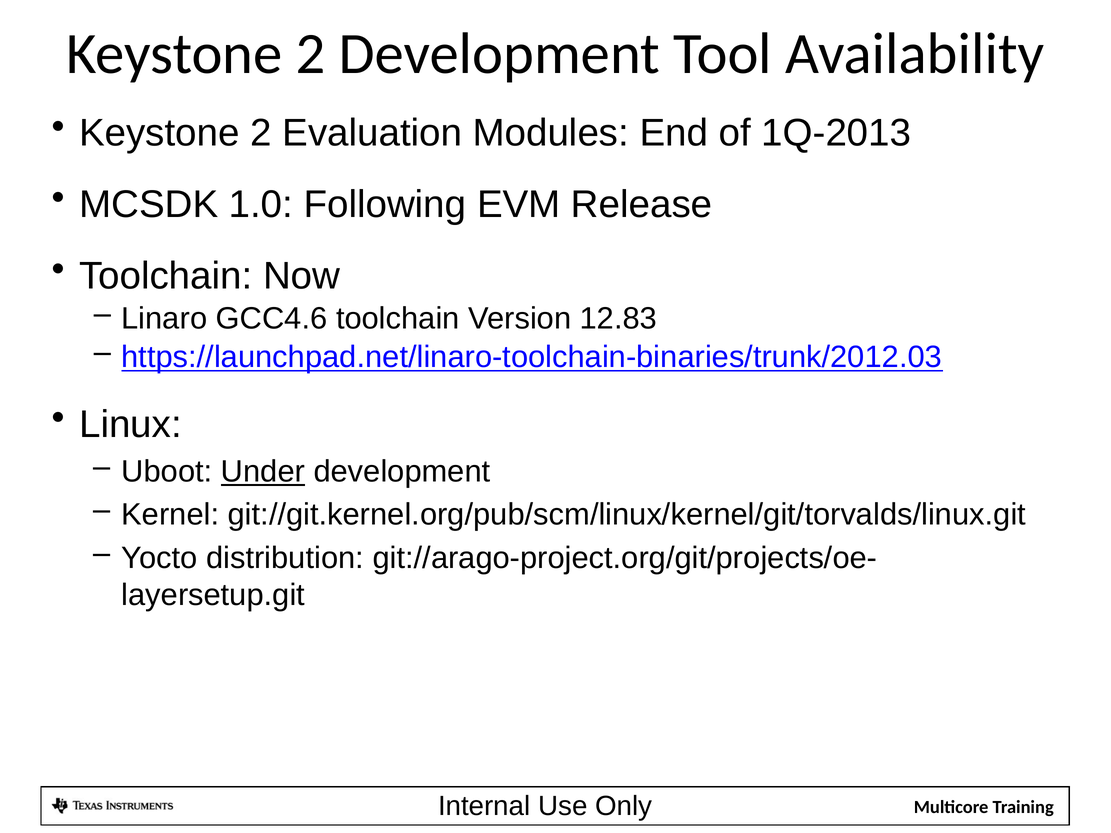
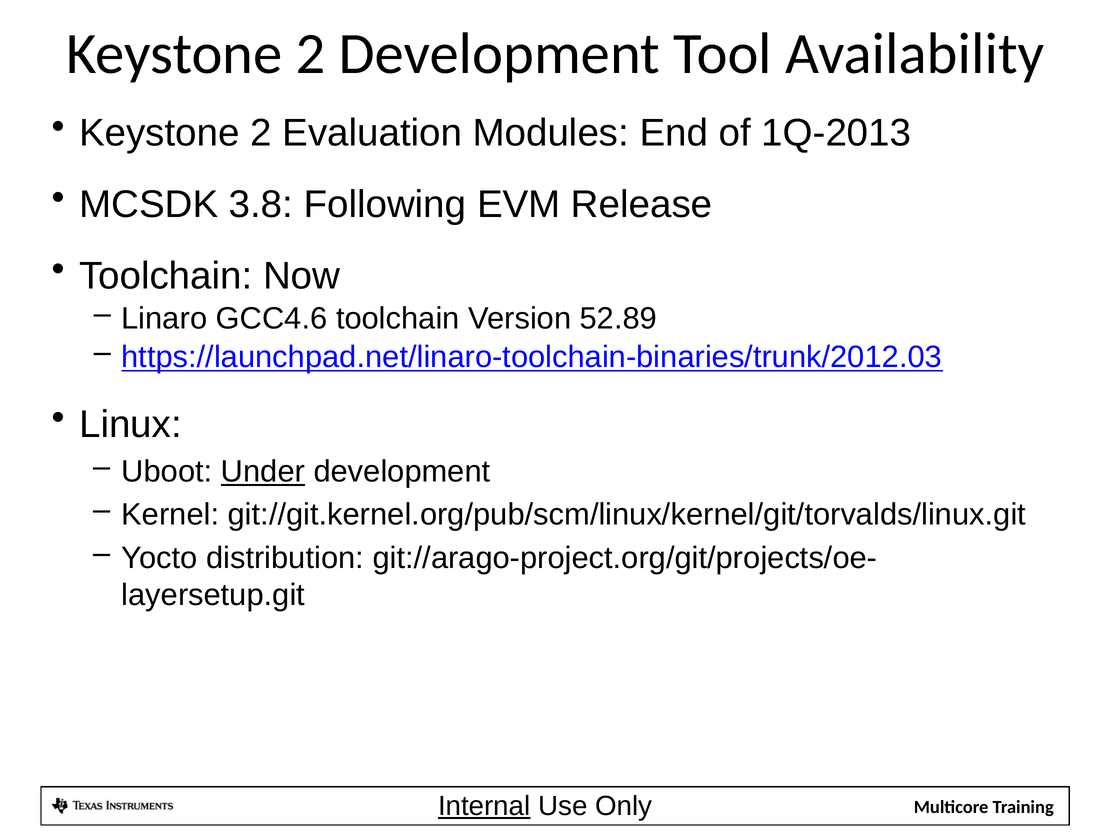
1.0: 1.0 -> 3.8
12.83: 12.83 -> 52.89
Internal underline: none -> present
